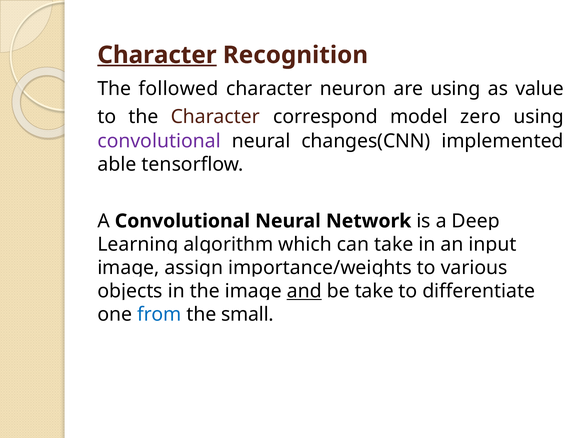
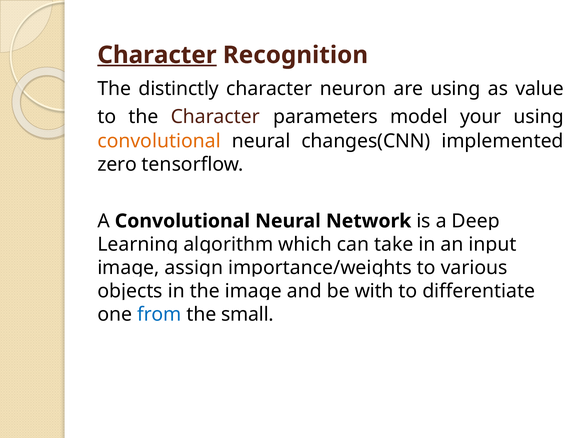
followed: followed -> distinctly
correspond: correspond -> parameters
zero: zero -> your
convolutional at (159, 141) colour: purple -> orange
able: able -> zero
and underline: present -> none
be take: take -> with
